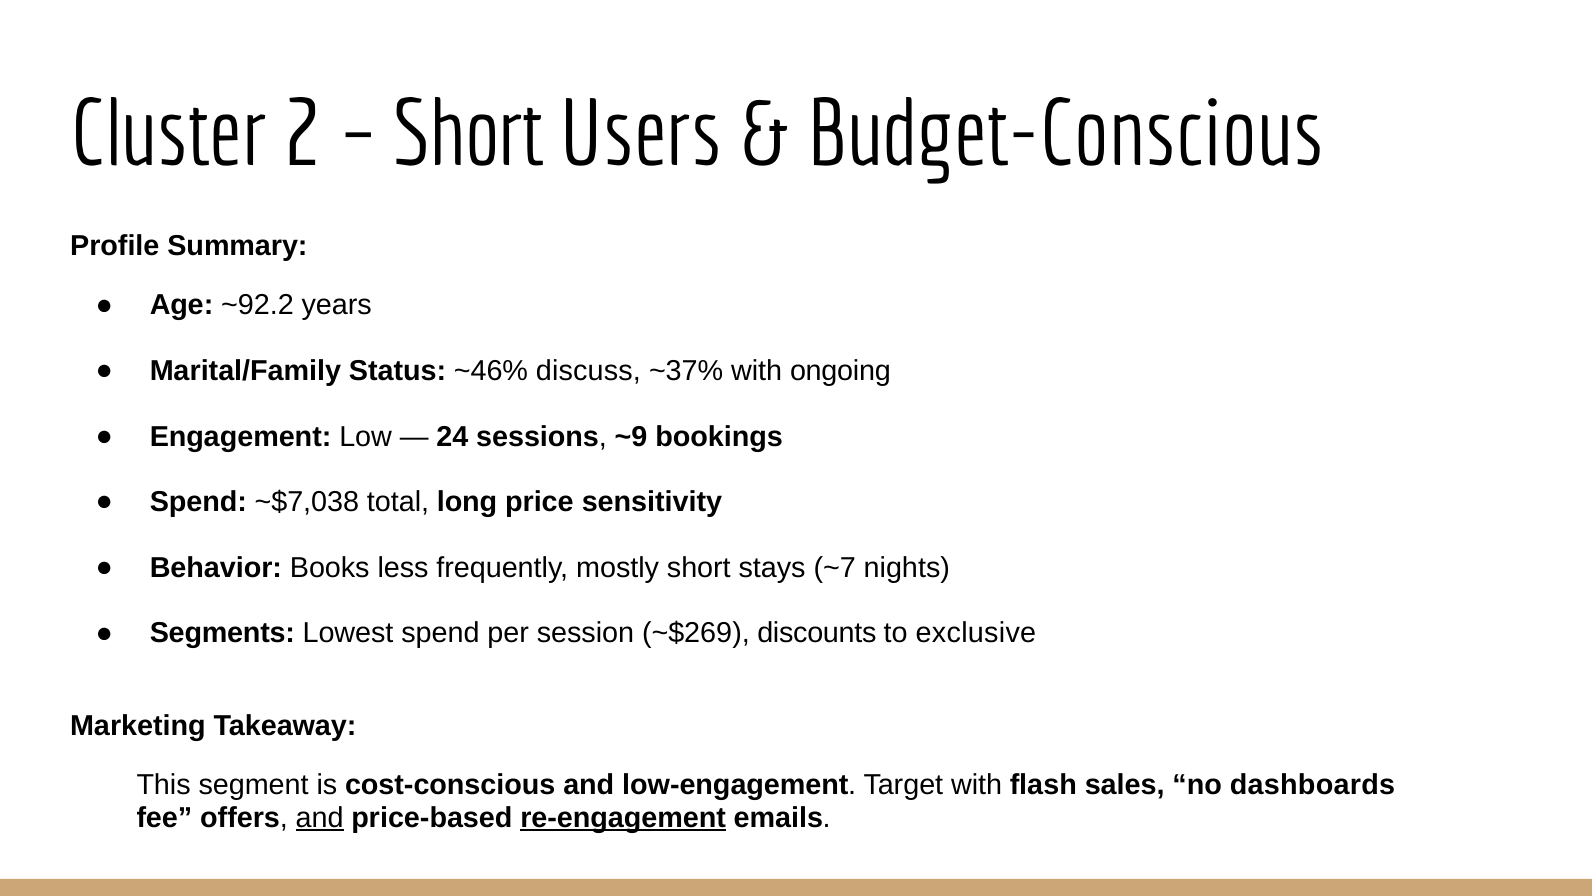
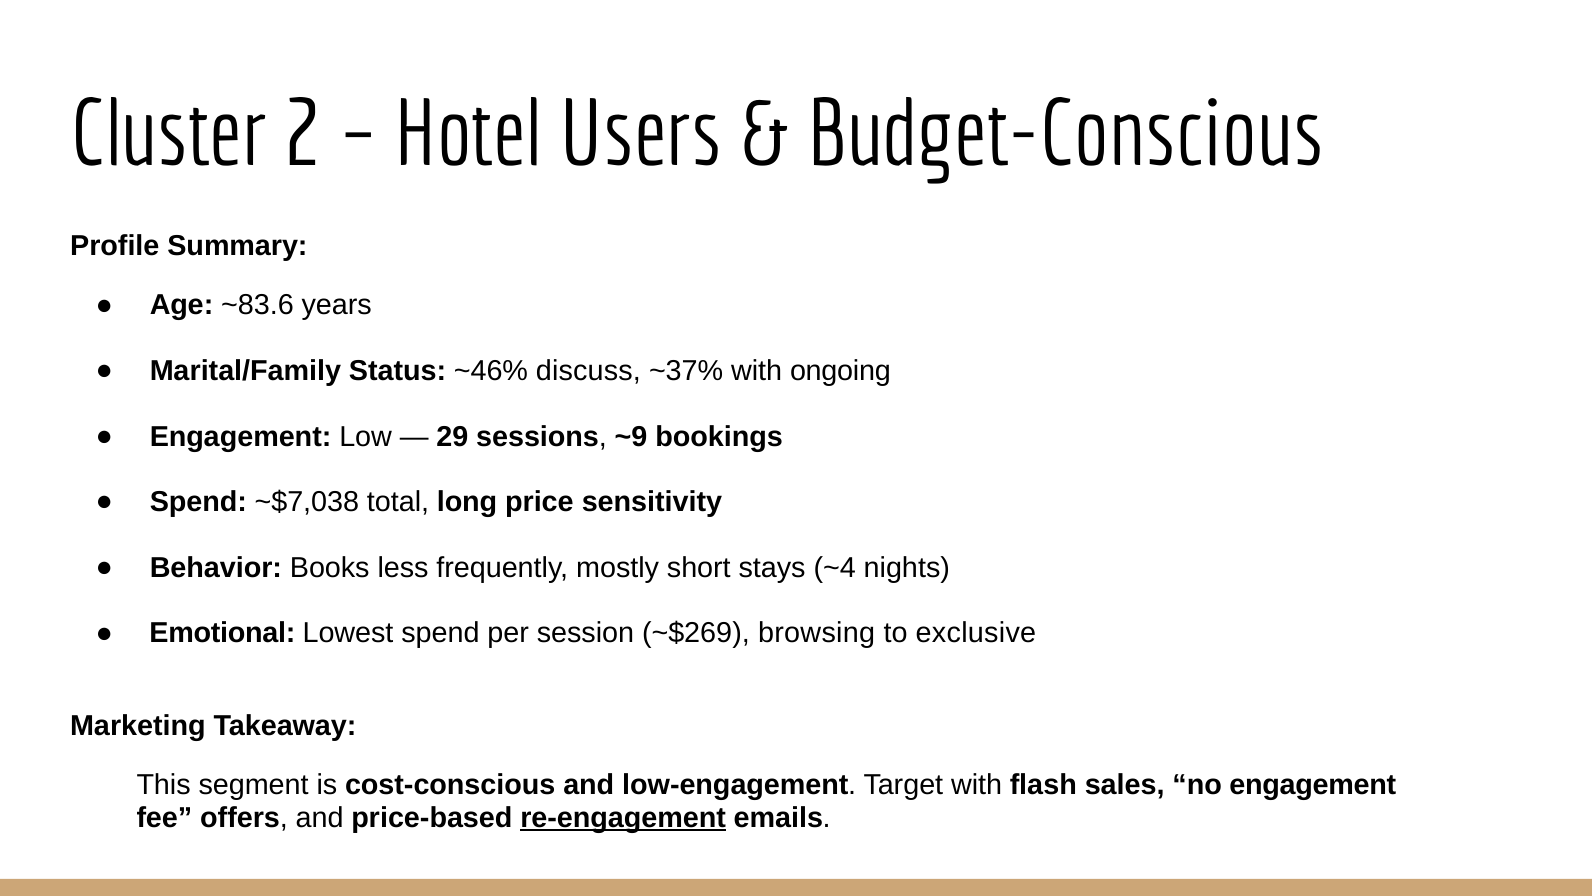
Short at (469, 135): Short -> Hotel
~92.2: ~92.2 -> ~83.6
24: 24 -> 29
~7: ~7 -> ~4
Segments: Segments -> Emotional
discounts: discounts -> browsing
no dashboards: dashboards -> engagement
and at (320, 817) underline: present -> none
